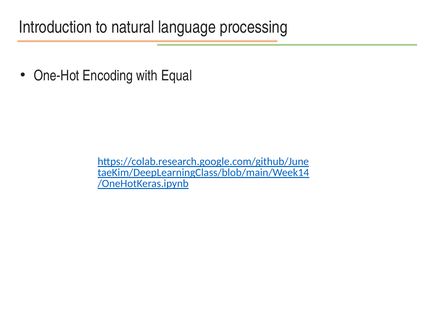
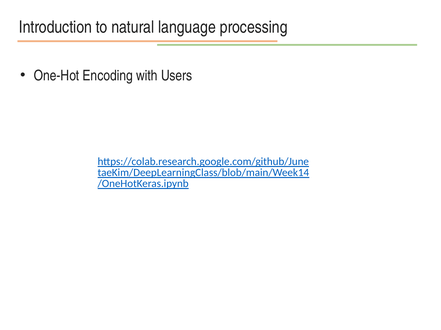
Equal: Equal -> Users
